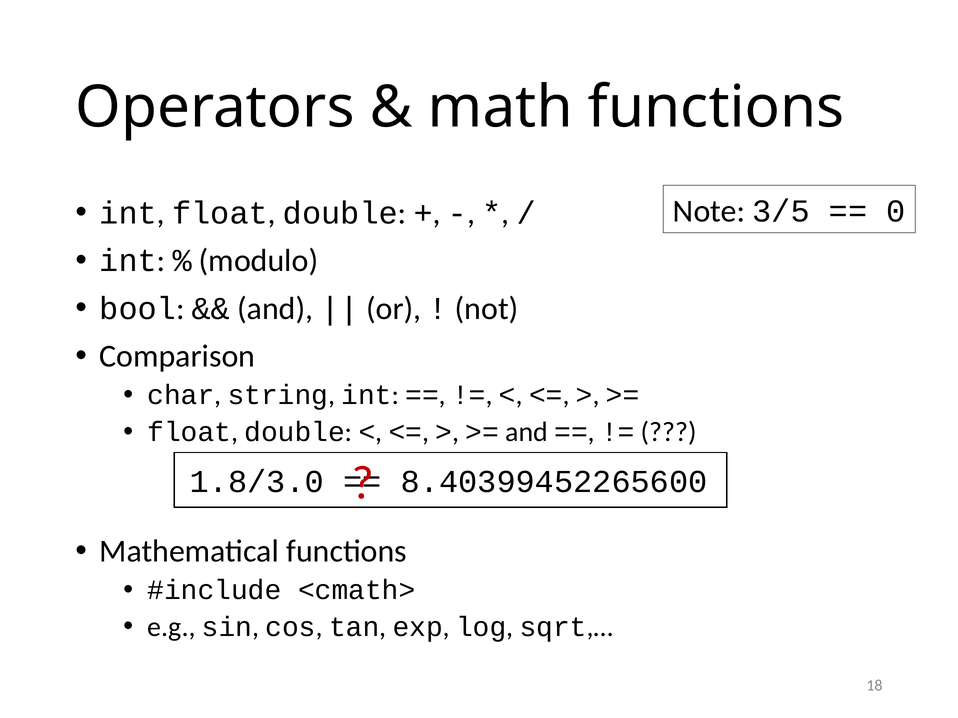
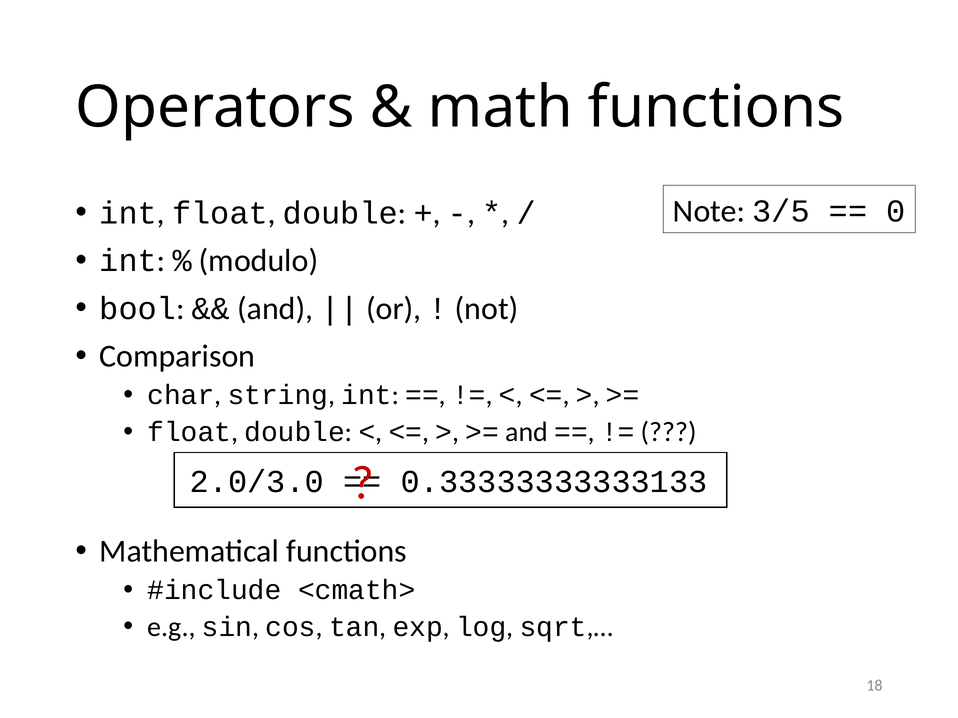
1.8/3.0: 1.8/3.0 -> 2.0/3.0
8.40399452265600: 8.40399452265600 -> 0.33333333333133
